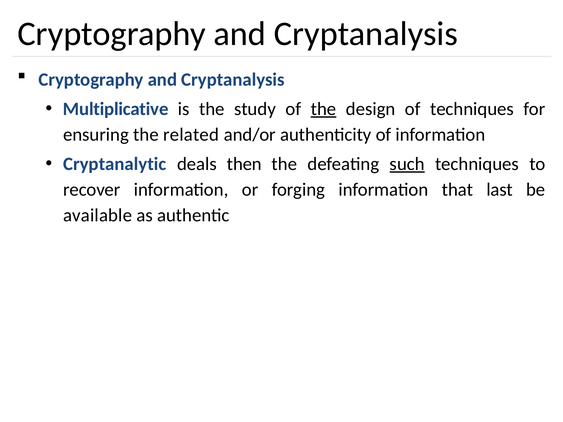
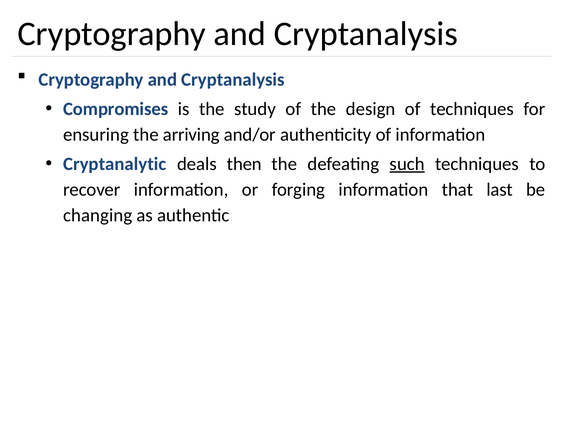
Multiplicative: Multiplicative -> Compromises
the at (323, 109) underline: present -> none
related: related -> arriving
available: available -> changing
